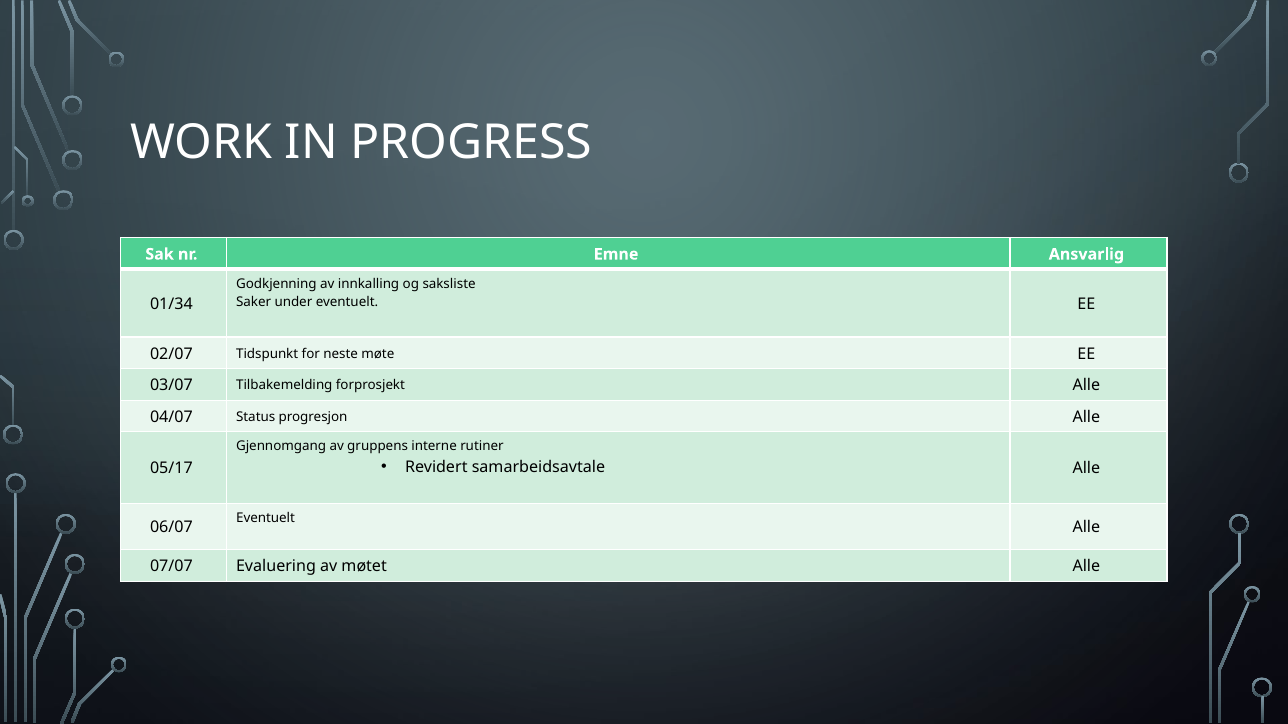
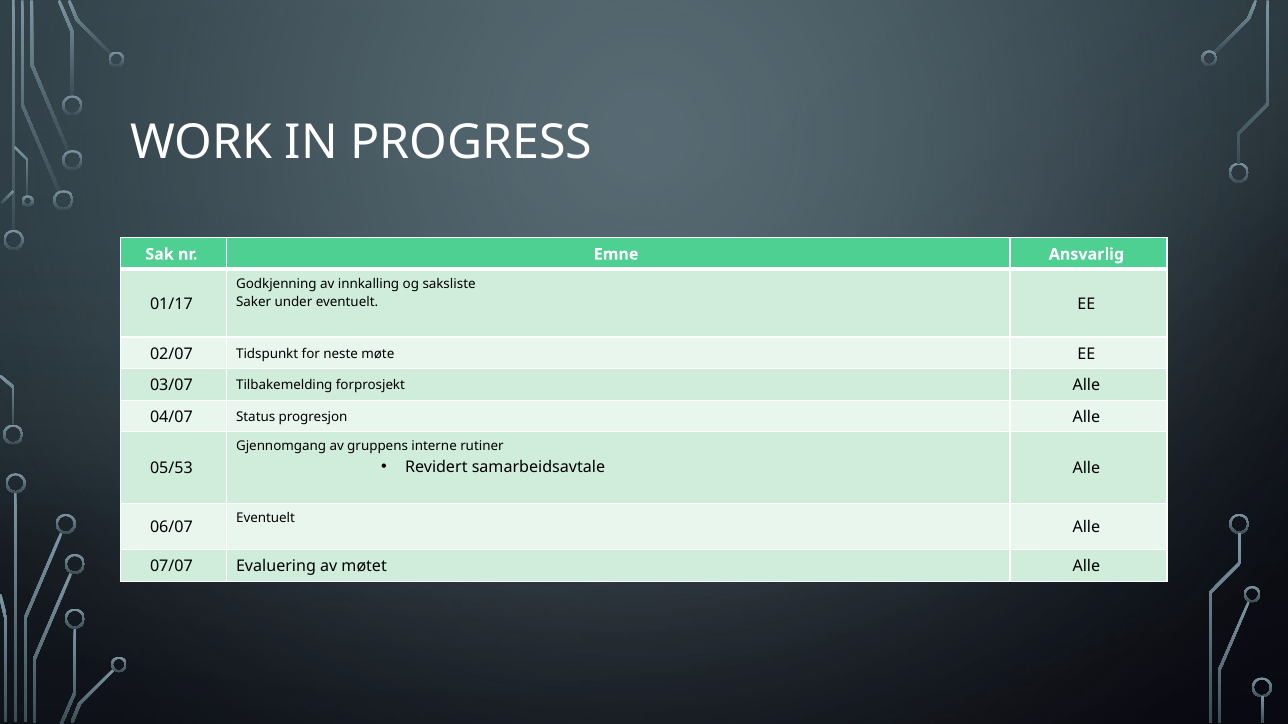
01/34: 01/34 -> 01/17
05/17: 05/17 -> 05/53
